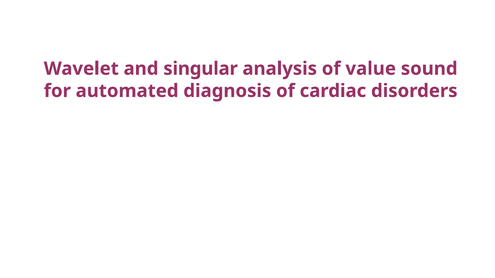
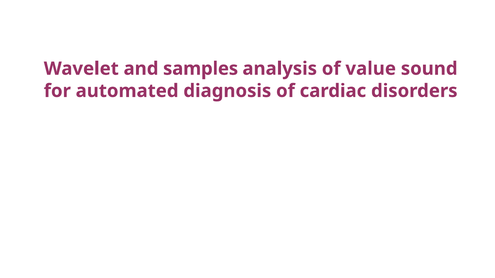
singular: singular -> samples
